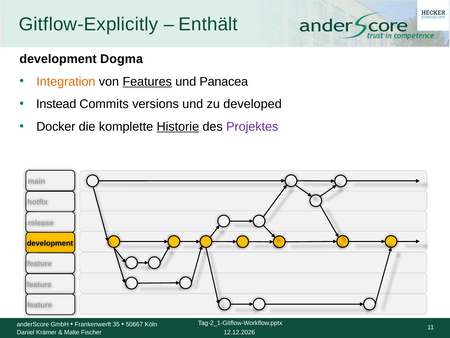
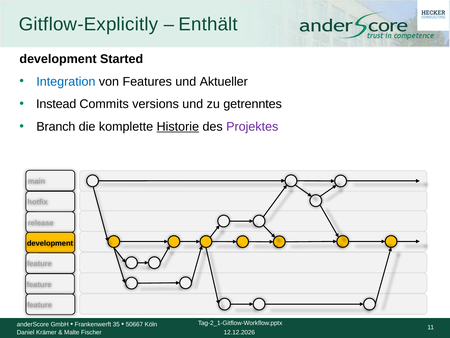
Dogma: Dogma -> Started
Integration colour: orange -> blue
Features underline: present -> none
Panacea: Panacea -> Aktueller
developed: developed -> getrenntes
Docker: Docker -> Branch
